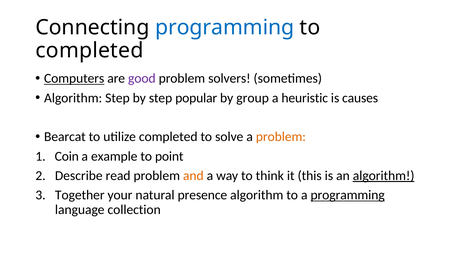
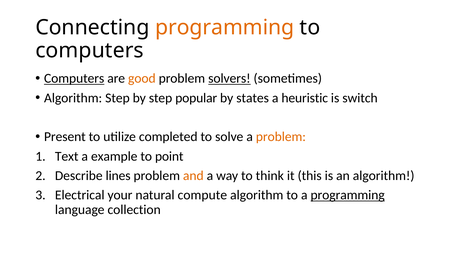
programming at (225, 27) colour: blue -> orange
completed at (90, 50): completed -> computers
good colour: purple -> orange
solvers underline: none -> present
group: group -> states
causes: causes -> switch
Bearcat: Bearcat -> Present
Coin: Coin -> Text
read: read -> lines
algorithm at (384, 176) underline: present -> none
Together: Together -> Electrical
presence: presence -> compute
